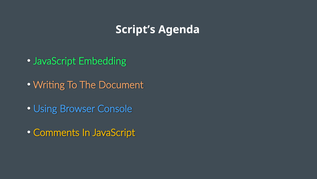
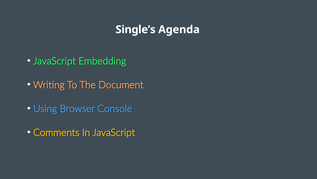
Script’s: Script’s -> Single’s
